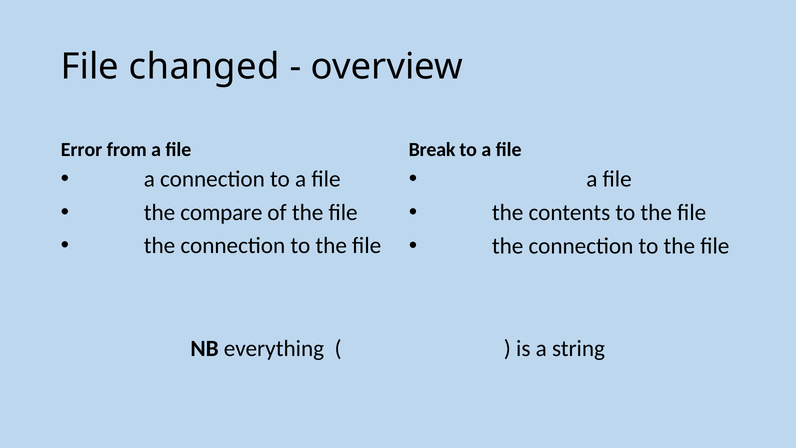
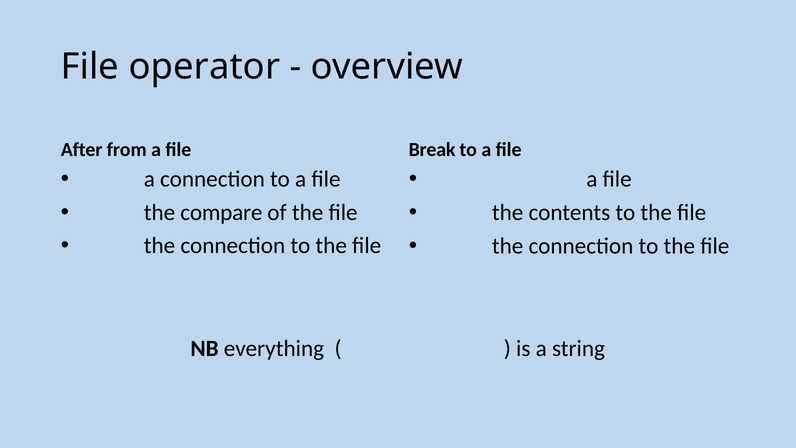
changed: changed -> operator
Error: Error -> After
